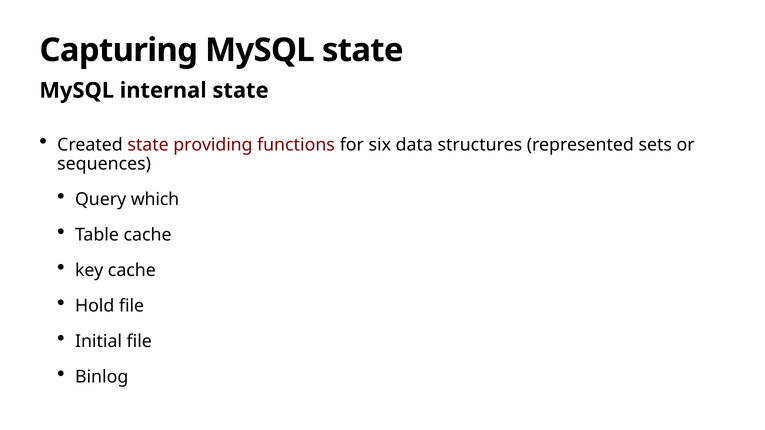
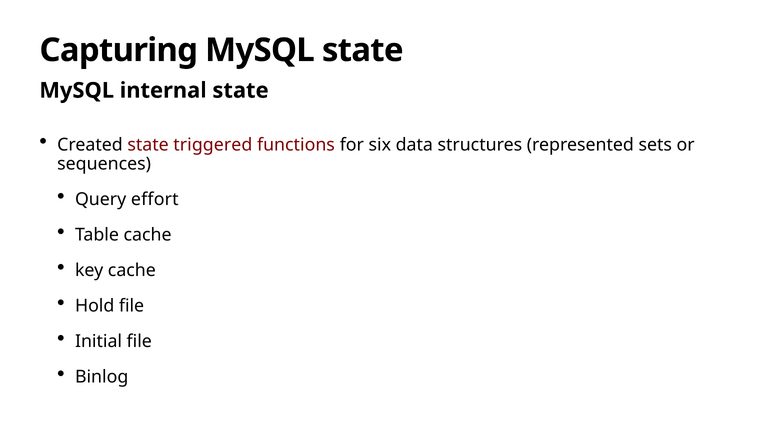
providing: providing -> triggered
which: which -> effort
